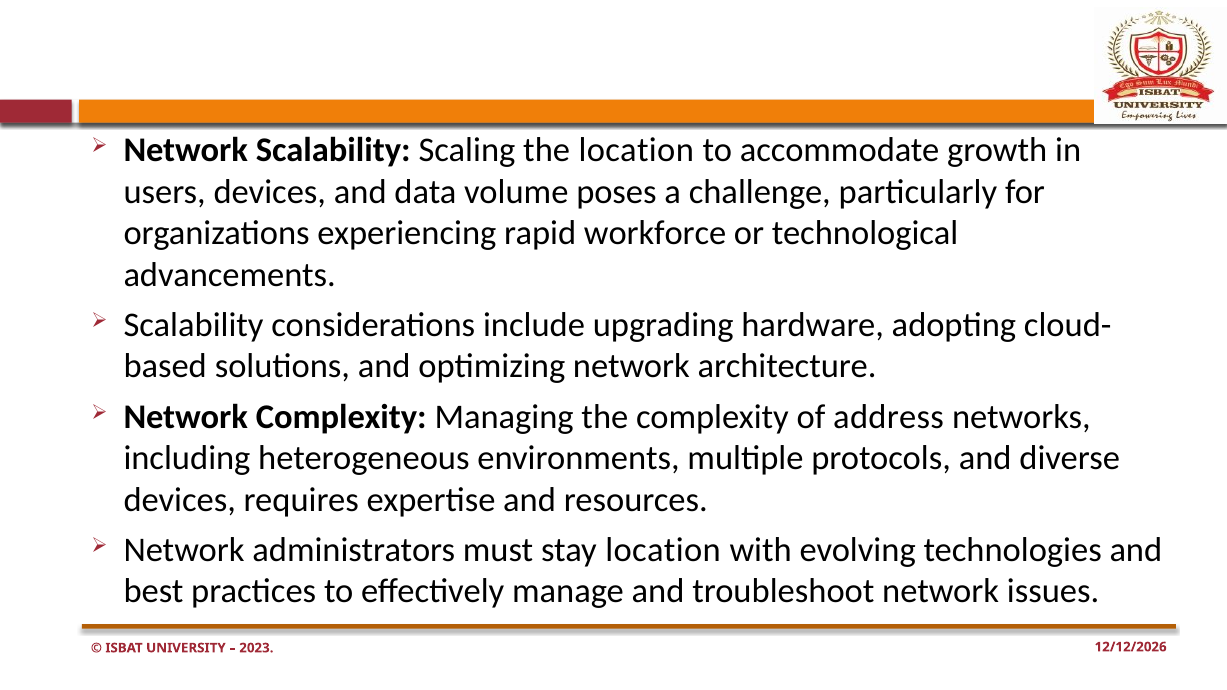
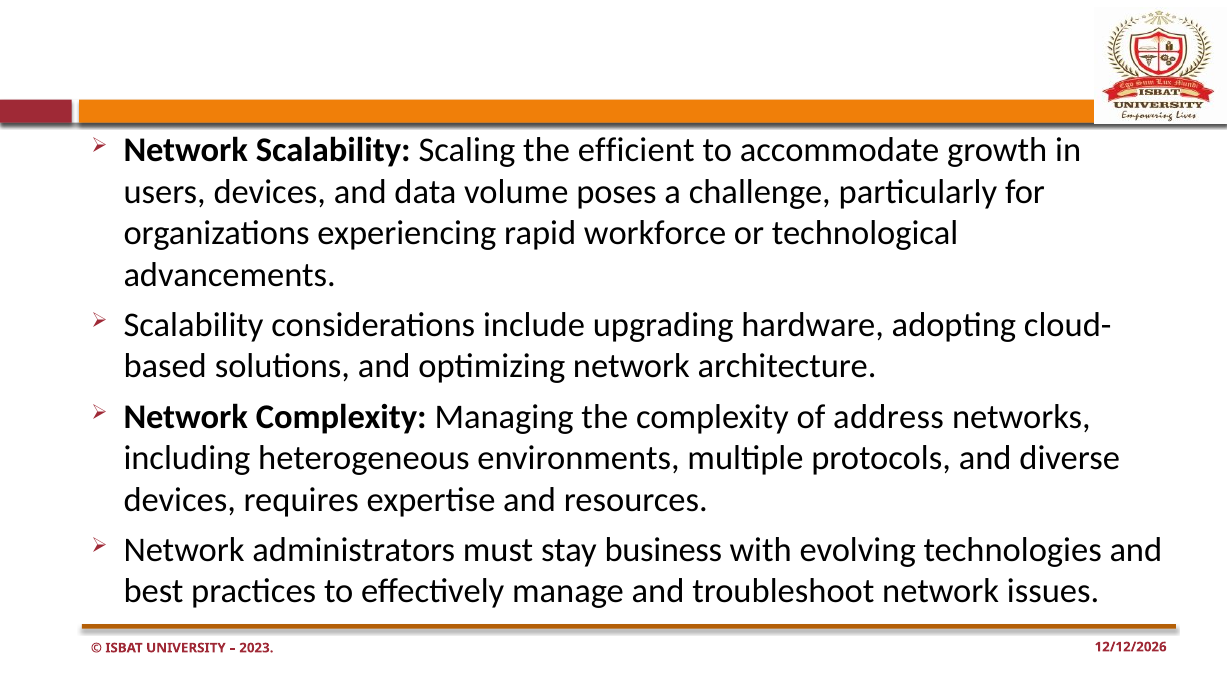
the location: location -> efficient
stay location: location -> business
